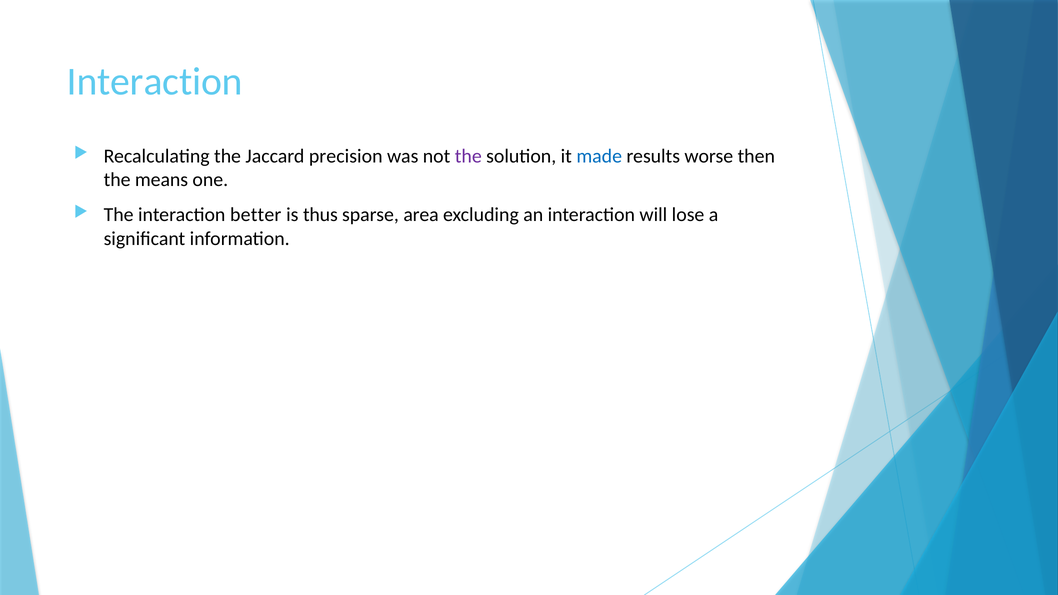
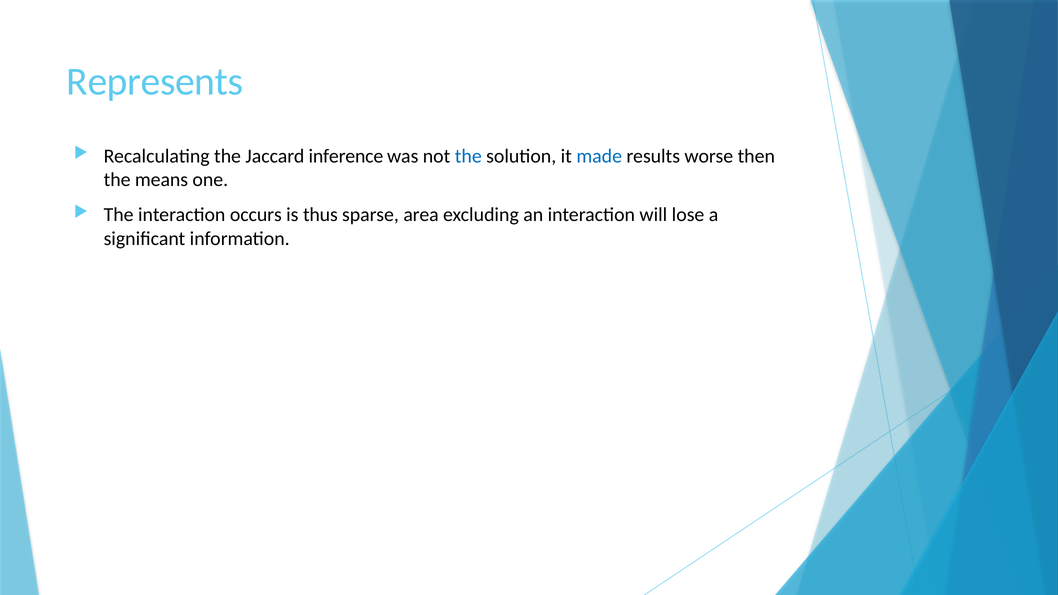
Interaction at (155, 82): Interaction -> Represents
precision: precision -> inference
the at (468, 156) colour: purple -> blue
better: better -> occurs
